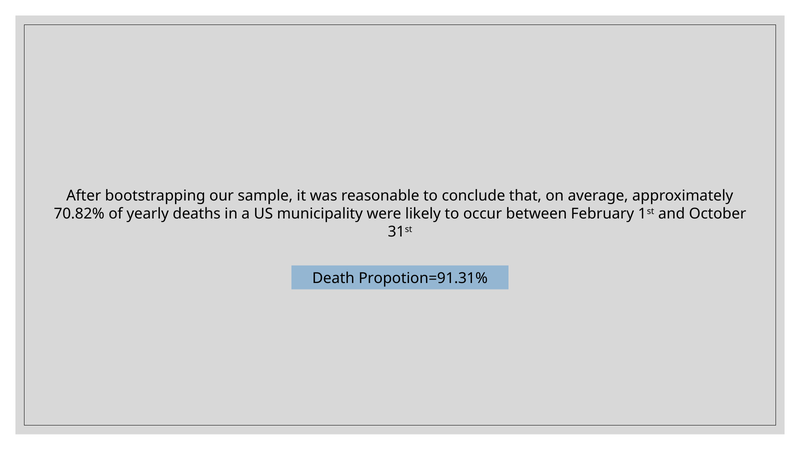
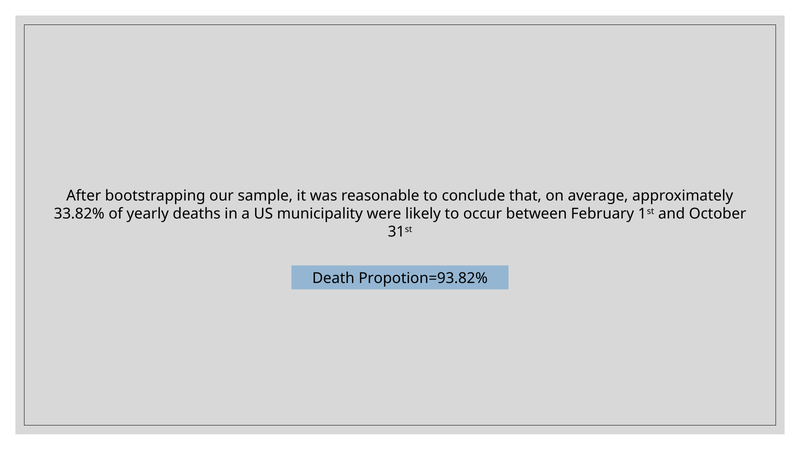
70.82%: 70.82% -> 33.82%
Propotion=91.31%: Propotion=91.31% -> Propotion=93.82%
